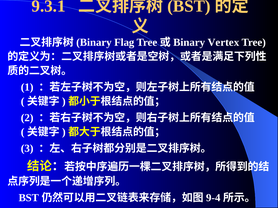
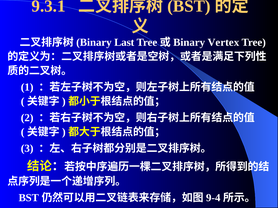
Flag: Flag -> Last
